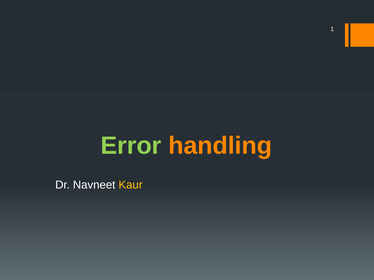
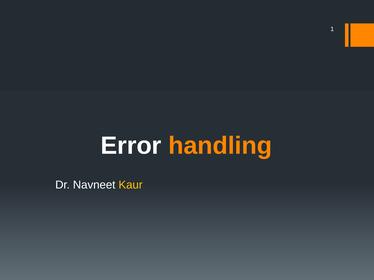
Error colour: light green -> white
